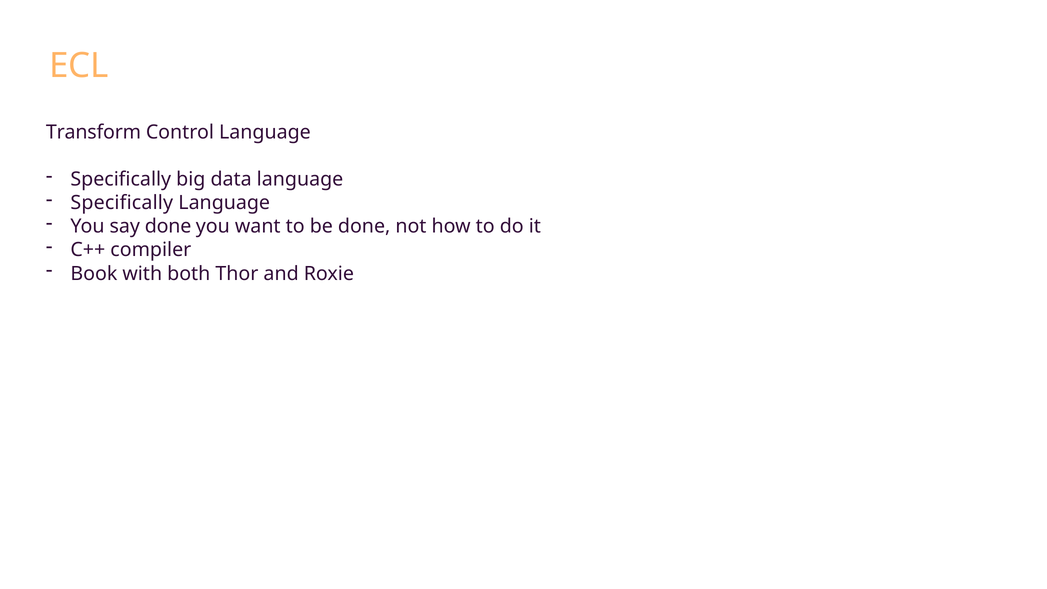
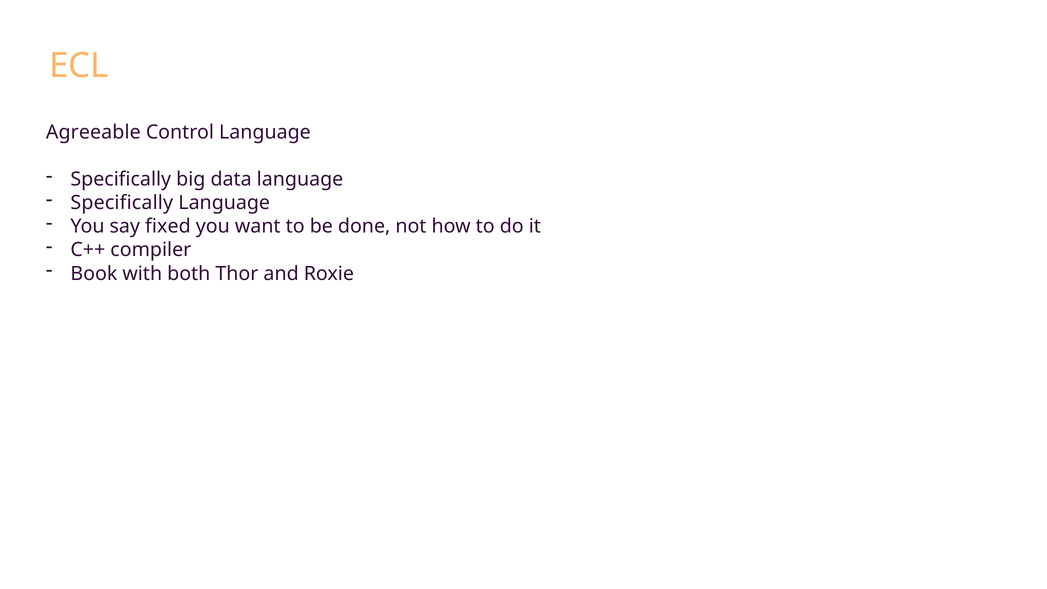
Transform: Transform -> Agreeable
say done: done -> fixed
